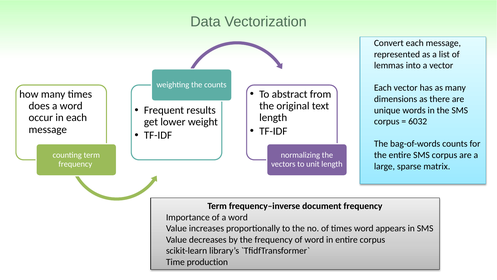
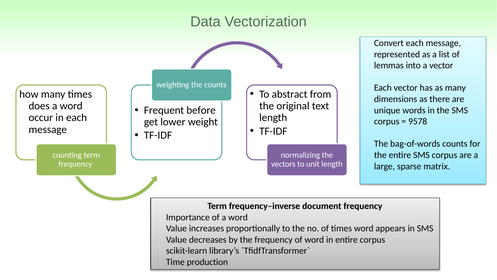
results: results -> before
6032: 6032 -> 9578
